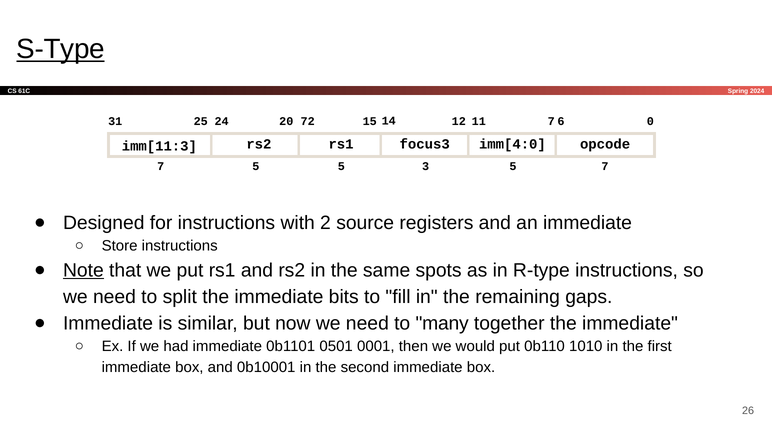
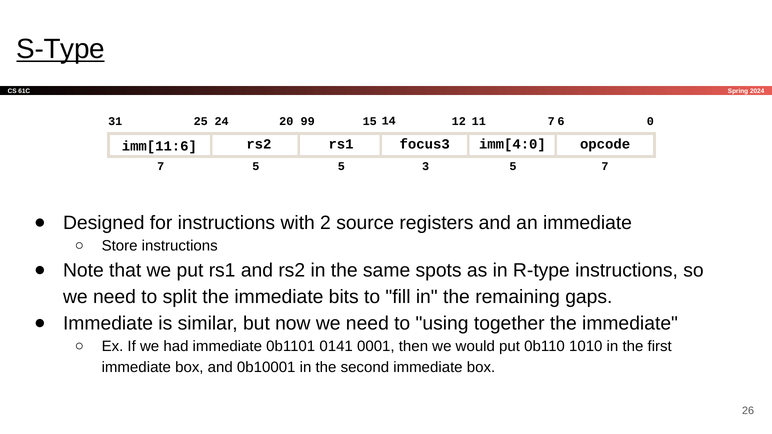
72: 72 -> 99
imm[11:3: imm[11:3 -> imm[11:6
Note underline: present -> none
many: many -> using
0501: 0501 -> 0141
